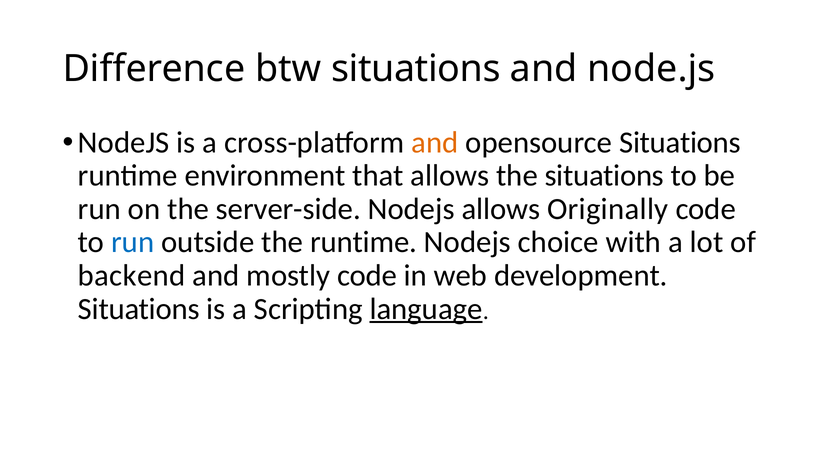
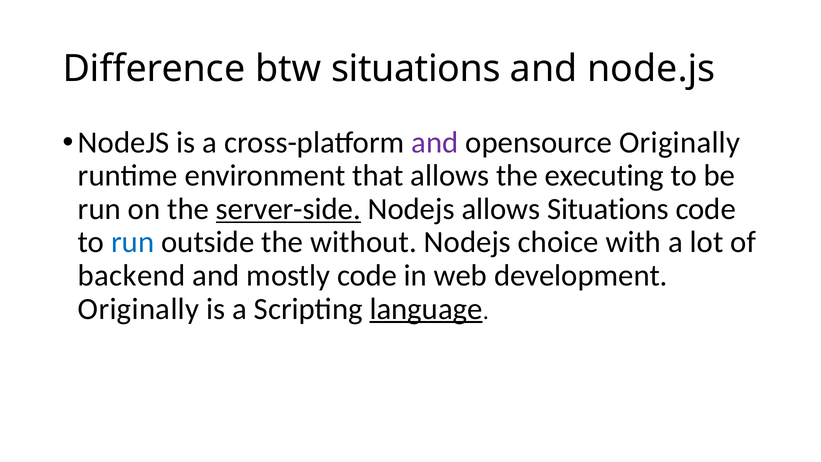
and at (435, 142) colour: orange -> purple
opensource Situations: Situations -> Originally
the situations: situations -> executing
server-side underline: none -> present
allows Originally: Originally -> Situations
the runtime: runtime -> without
Situations at (139, 309): Situations -> Originally
